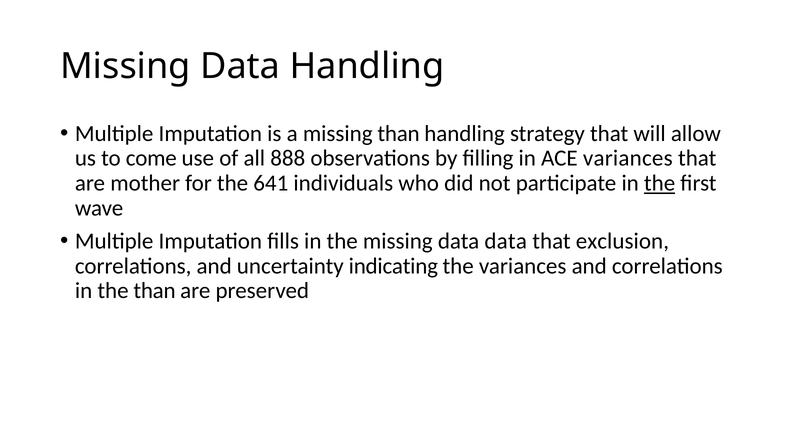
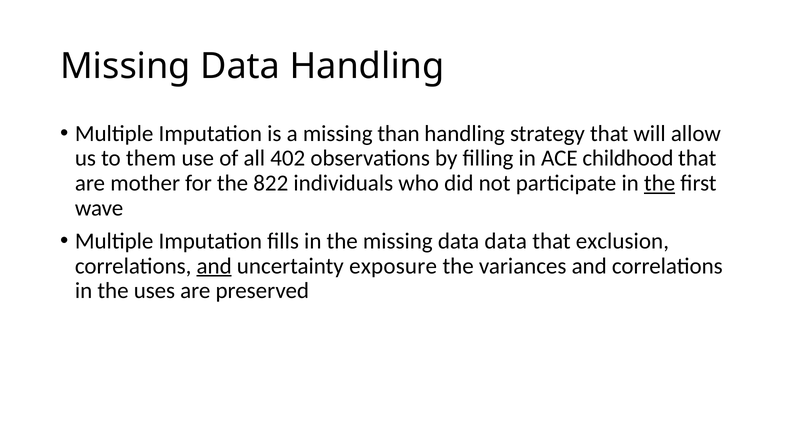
come: come -> them
888: 888 -> 402
ACE variances: variances -> childhood
641: 641 -> 822
and at (214, 266) underline: none -> present
indicating: indicating -> exposure
the than: than -> uses
